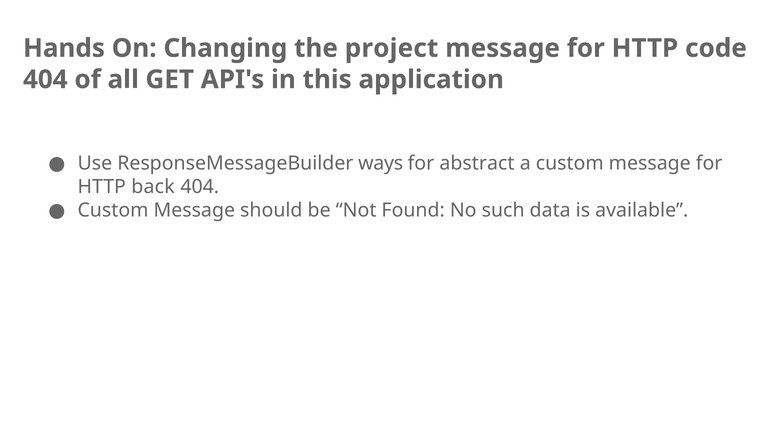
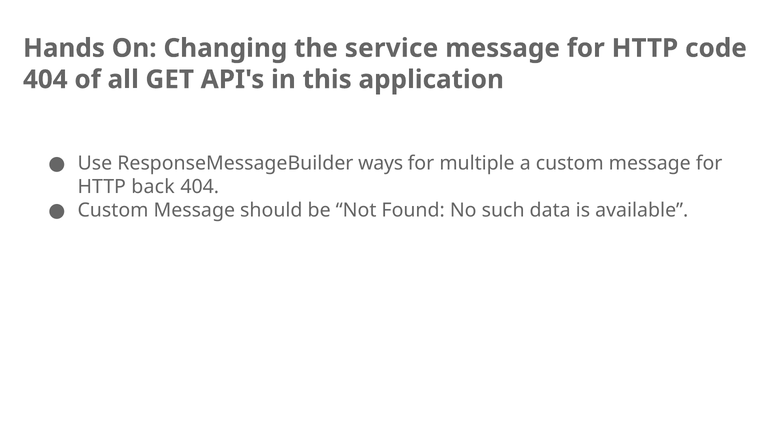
project: project -> service
abstract: abstract -> multiple
